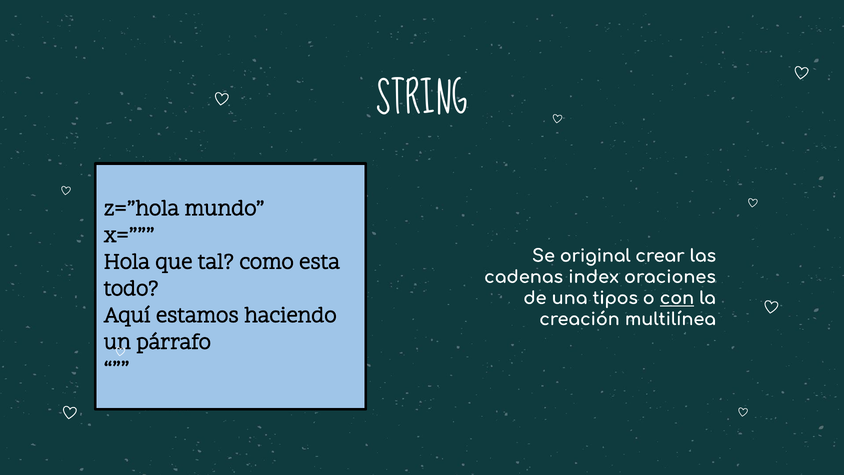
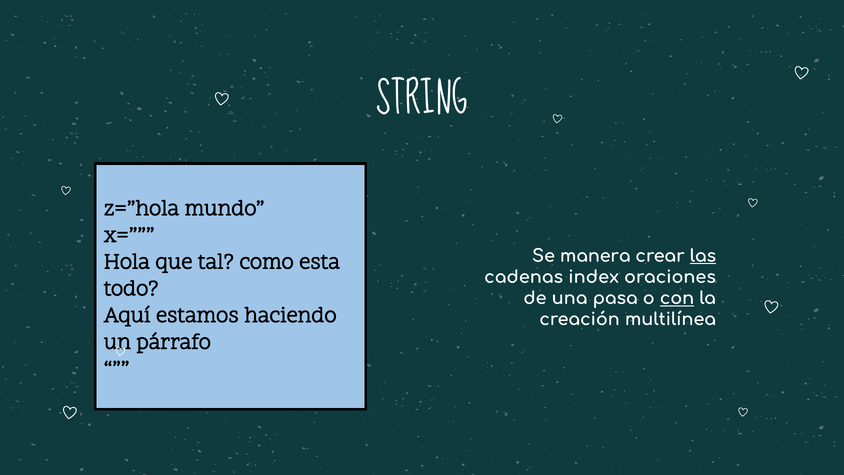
original: original -> manera
las underline: none -> present
tipos: tipos -> pasa
